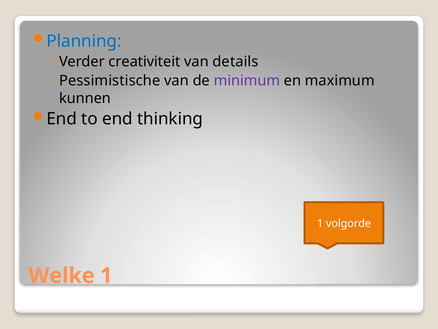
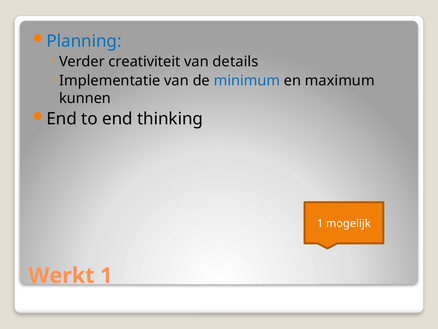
Pessimistische: Pessimistische -> Implementatie
minimum colour: purple -> blue
volgorde: volgorde -> mogelijk
Welke: Welke -> Werkt
